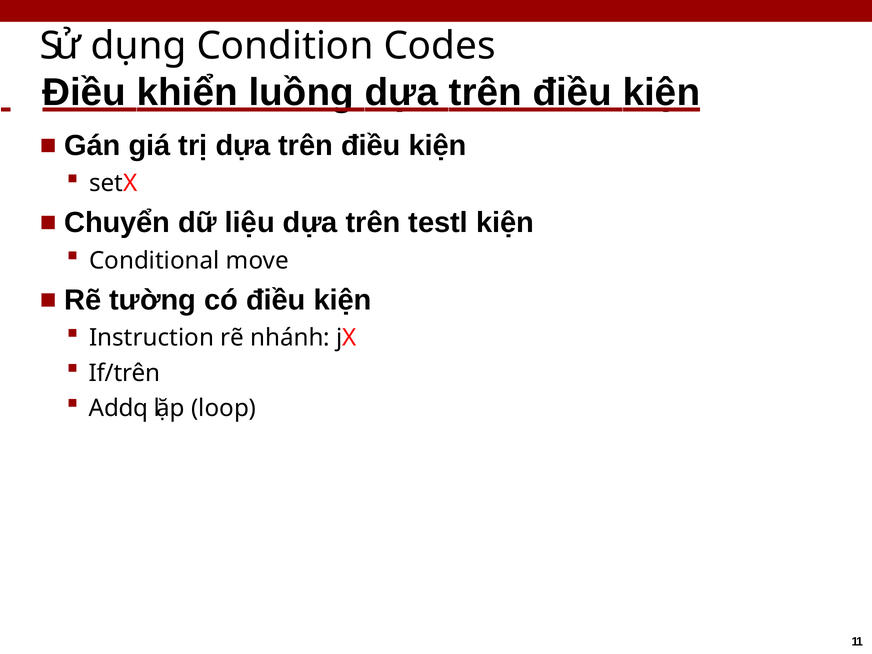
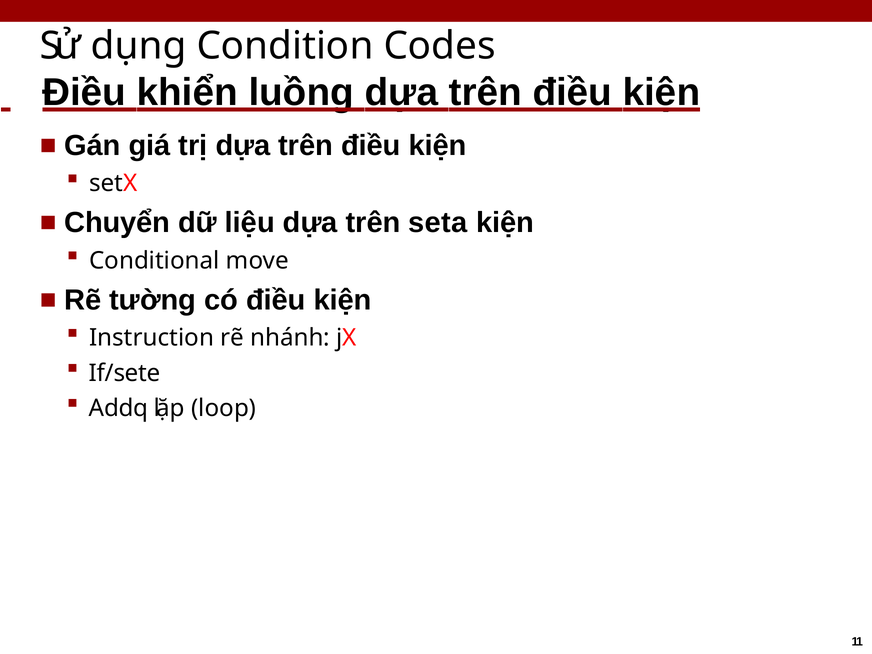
testl: testl -> seta
If/trên: If/trên -> If/sete
